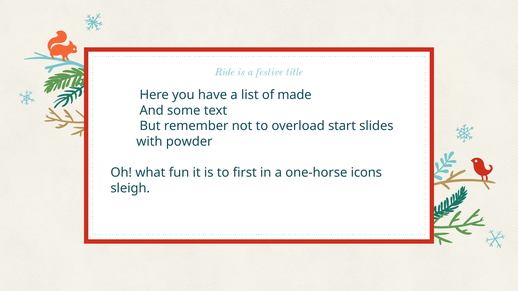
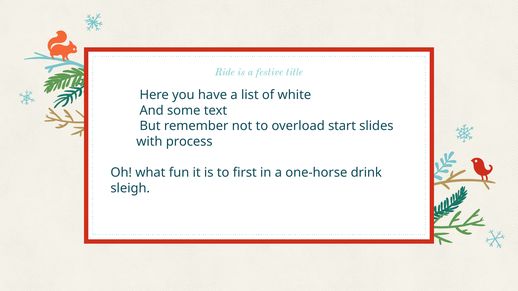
made: made -> white
powder: powder -> process
icons: icons -> drink
